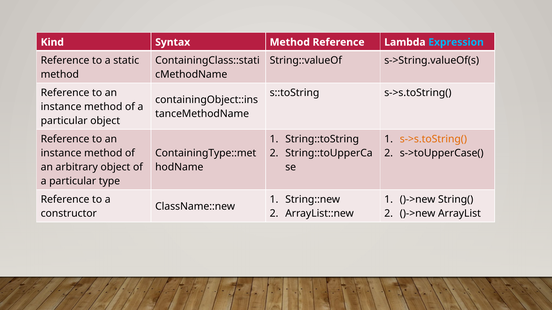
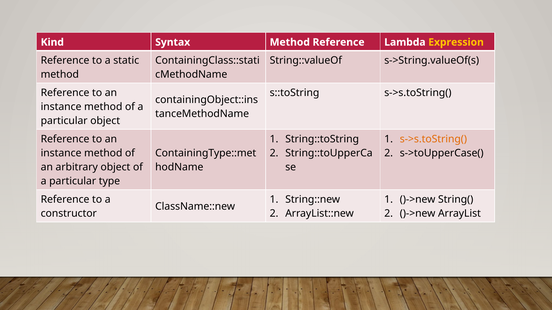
Expression colour: light blue -> yellow
